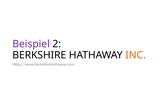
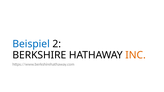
Beispiel colour: purple -> blue
